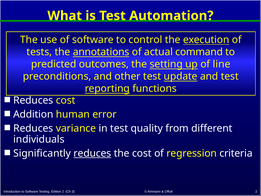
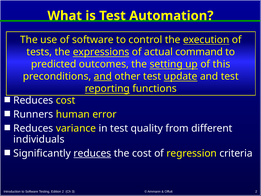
annotations: annotations -> expressions
line: line -> this
and at (103, 76) underline: none -> present
Addition: Addition -> Runners
